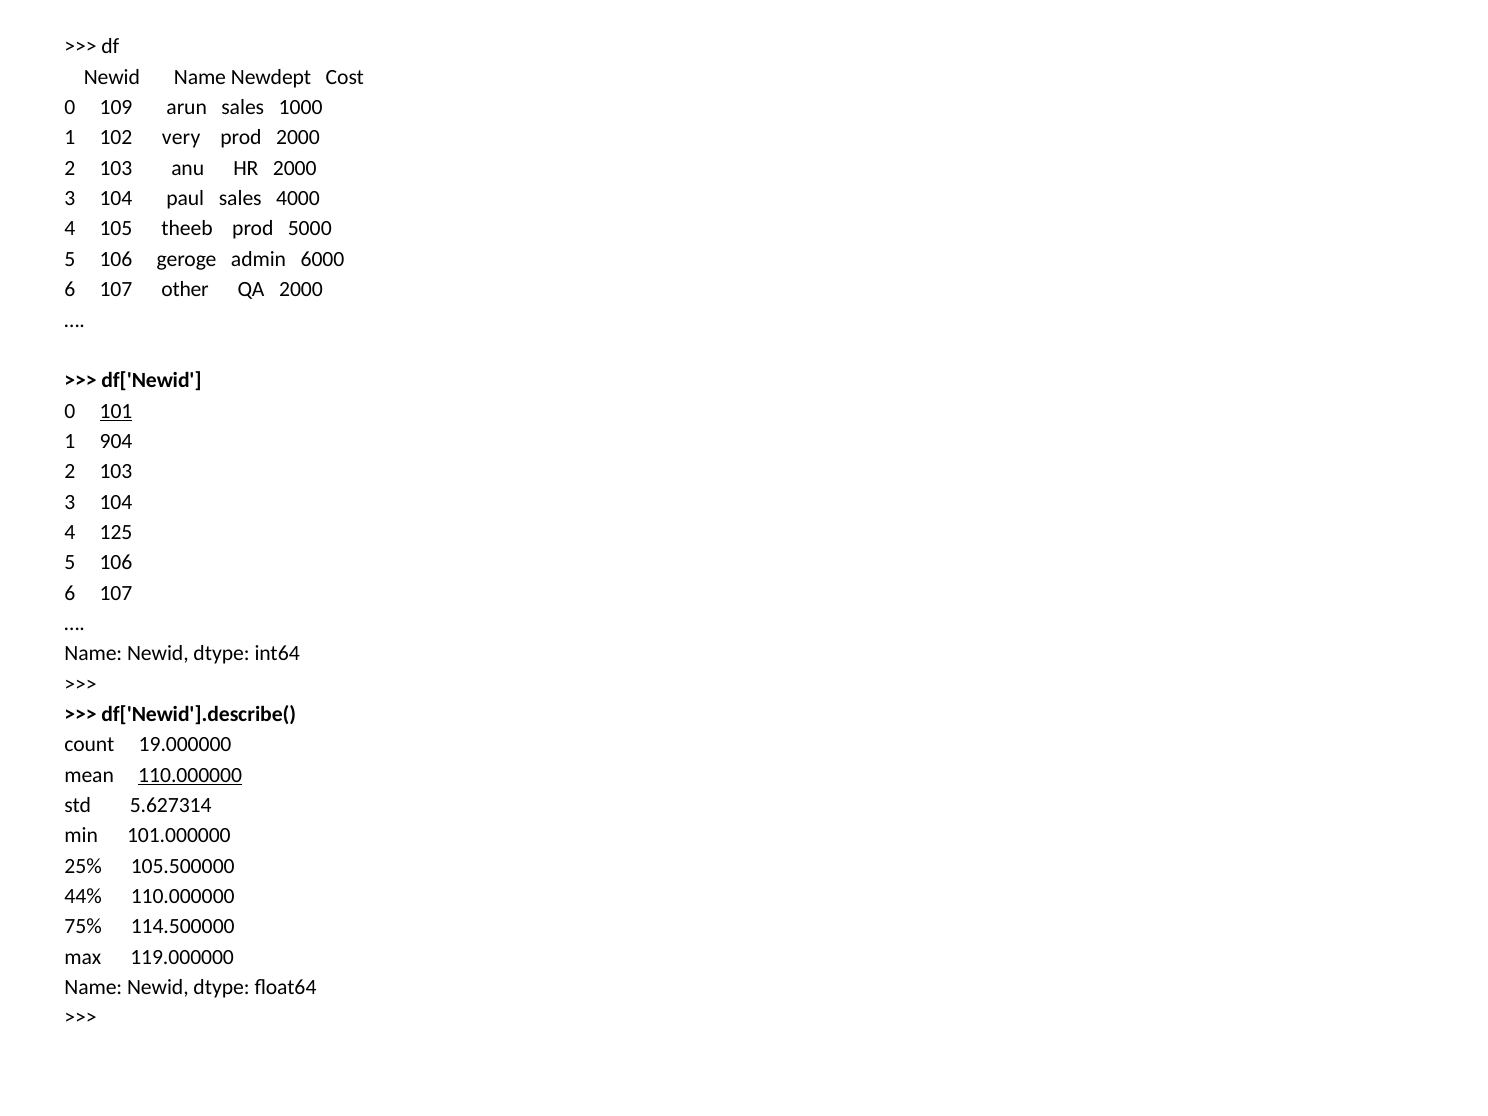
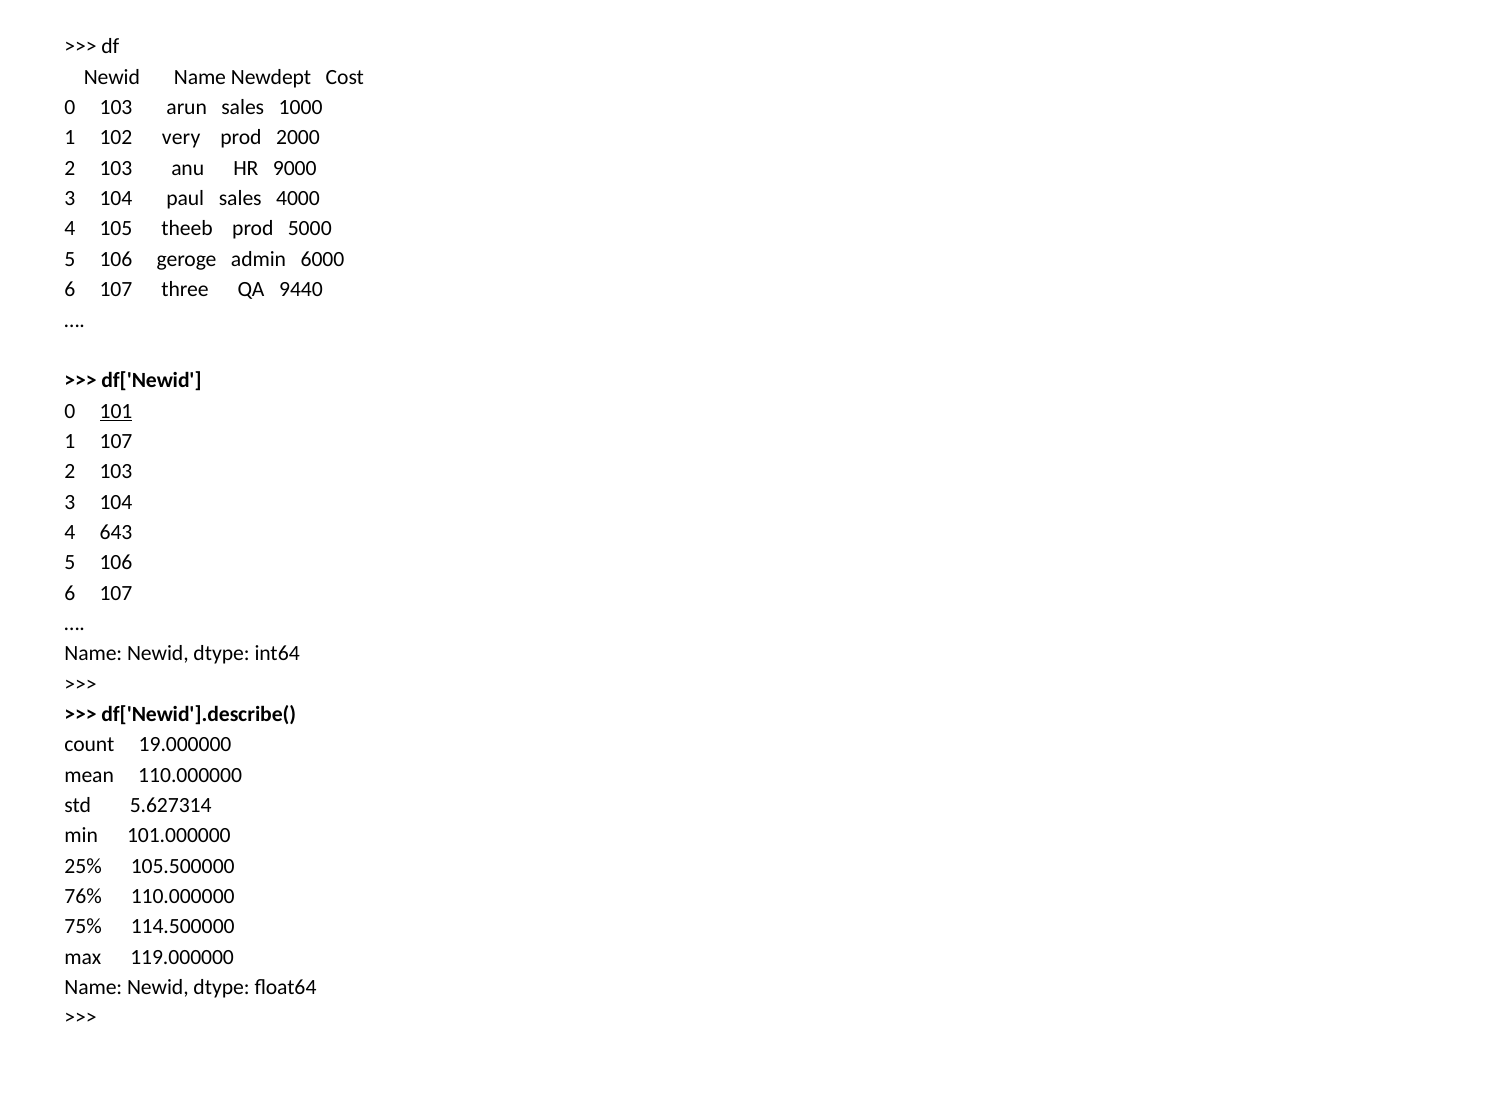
0 109: 109 -> 103
HR 2000: 2000 -> 9000
other: other -> three
QA 2000: 2000 -> 9440
1 904: 904 -> 107
125: 125 -> 643
110.000000 at (190, 775) underline: present -> none
44%: 44% -> 76%
